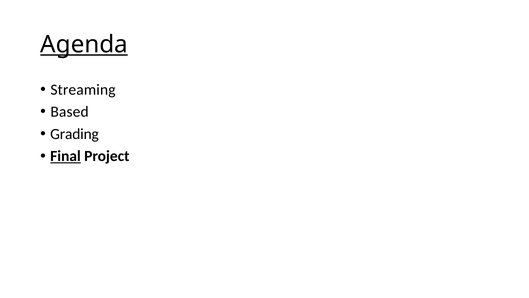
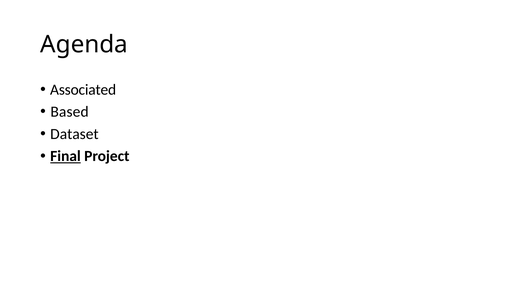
Agenda underline: present -> none
Streaming: Streaming -> Associated
Grading: Grading -> Dataset
